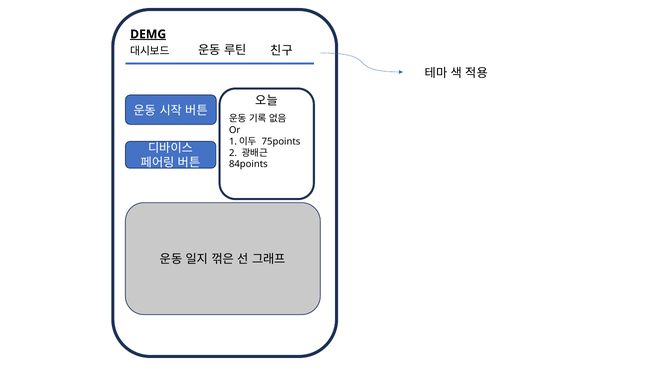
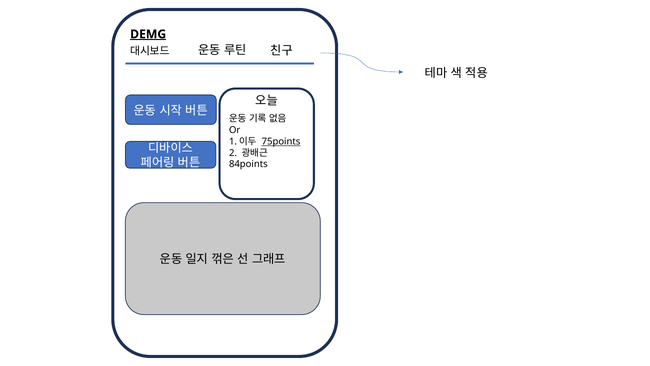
75points underline: none -> present
